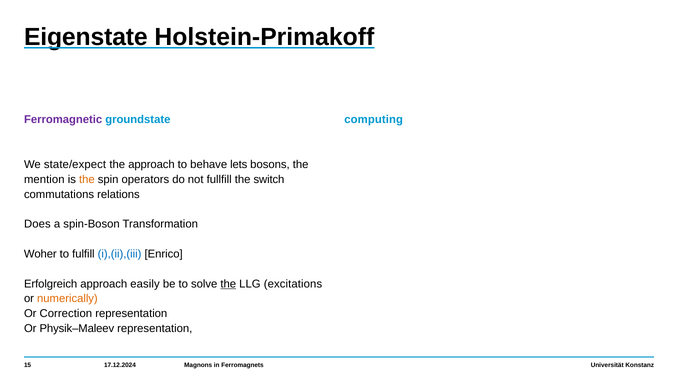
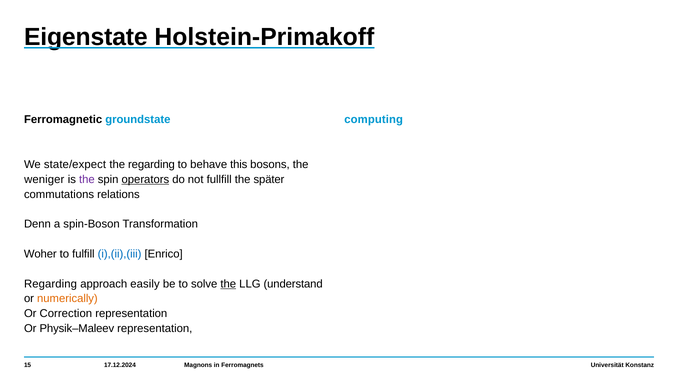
Ferromagnetic colour: purple -> black
the approach: approach -> regarding
lets: lets -> this
mention: mention -> weniger
the at (87, 179) colour: orange -> purple
operators underline: none -> present
switch: switch -> später
Does: Does -> Denn
Erfolgreich at (51, 283): Erfolgreich -> Regarding
excitations: excitations -> understand
